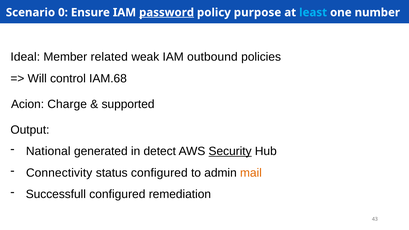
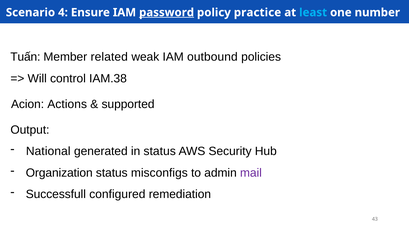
0: 0 -> 4
purpose: purpose -> practice
Ideal: Ideal -> Tuấn
IAM.68: IAM.68 -> IAM.38
Charge: Charge -> Actions
in detect: detect -> status
Security underline: present -> none
Connectivity: Connectivity -> Organization
status configured: configured -> misconfigs
mail colour: orange -> purple
